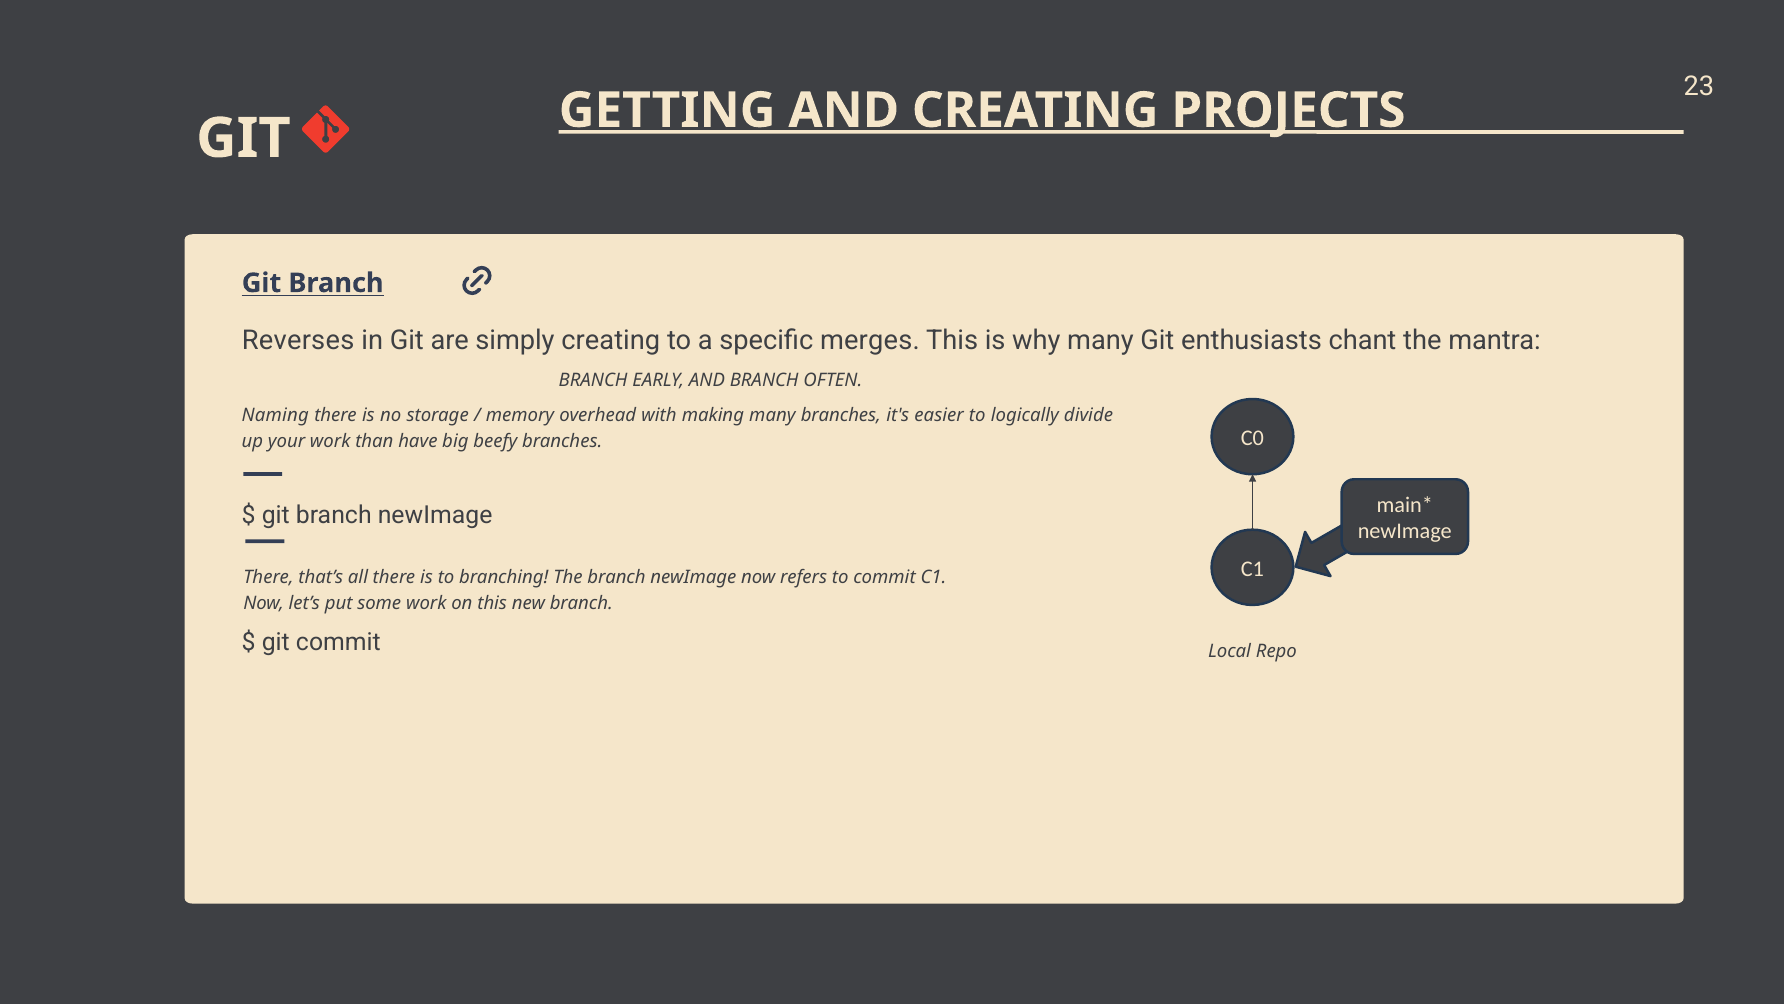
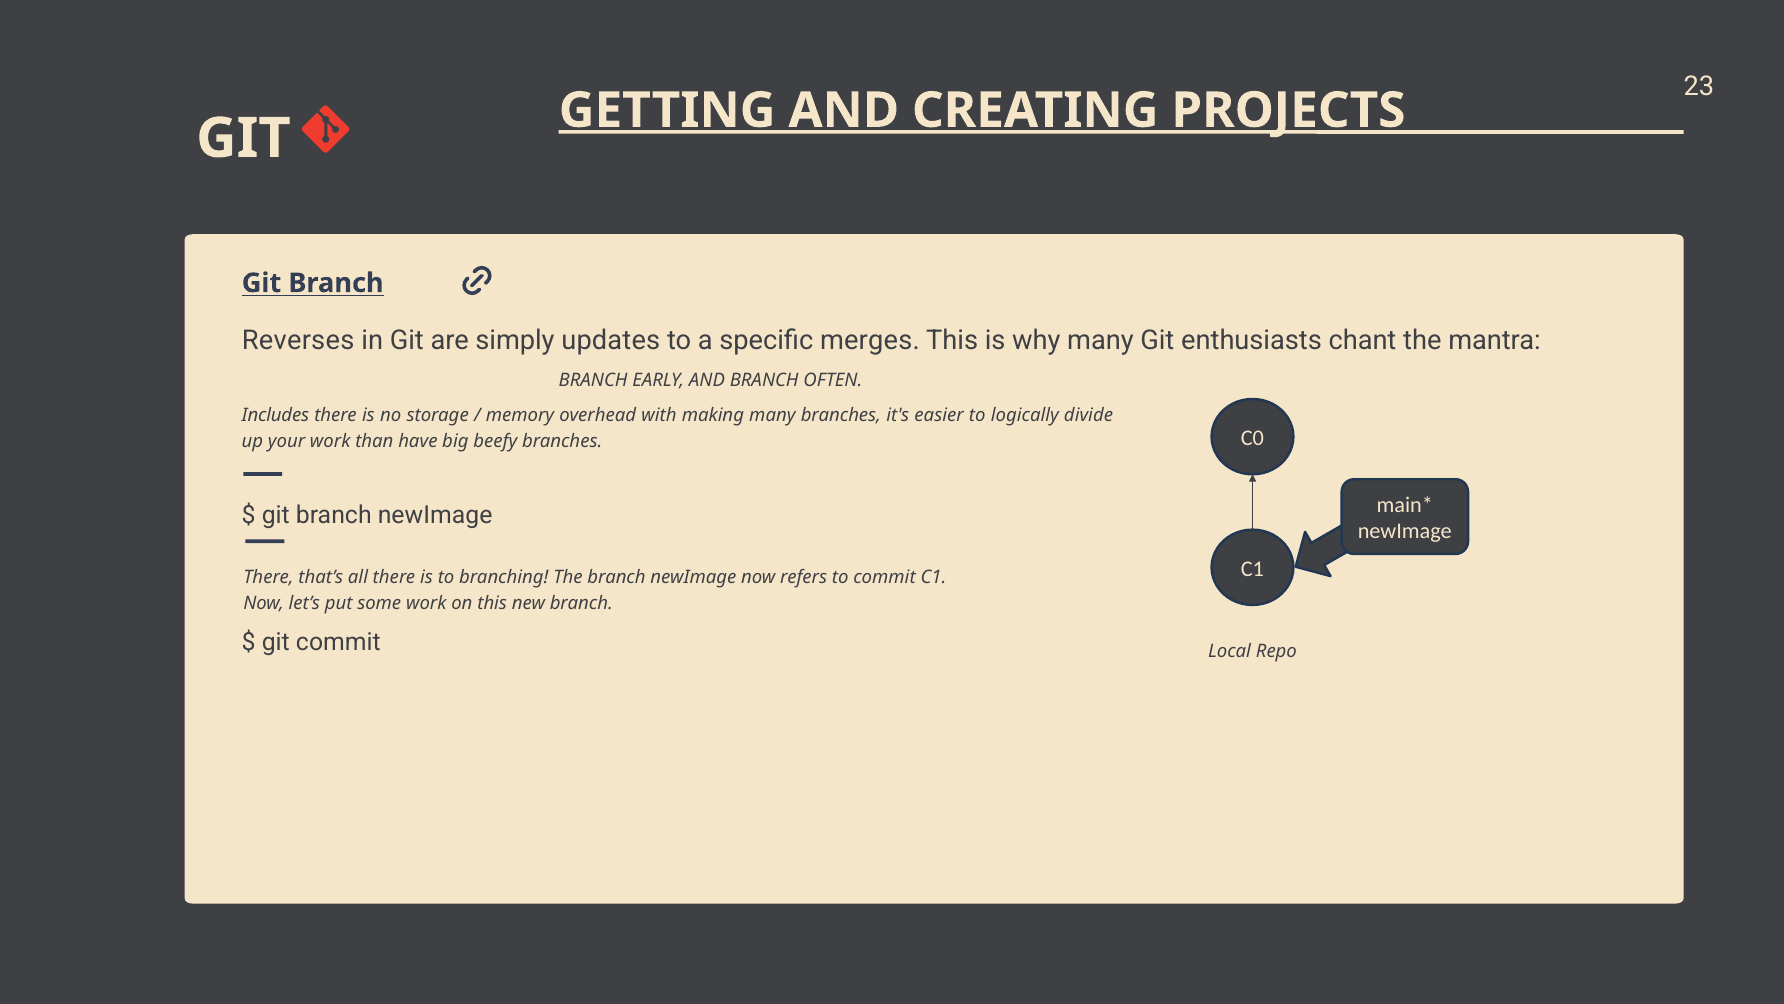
simply creating: creating -> updates
Naming: Naming -> Includes
